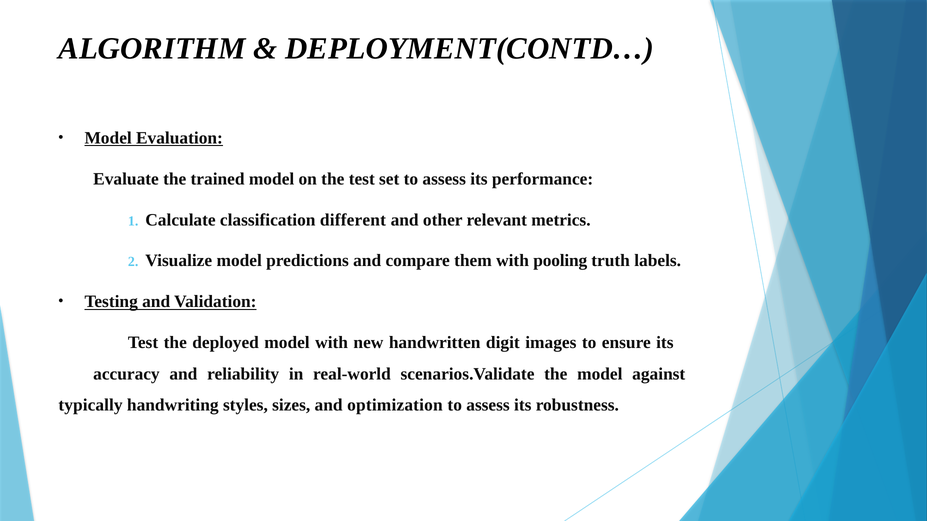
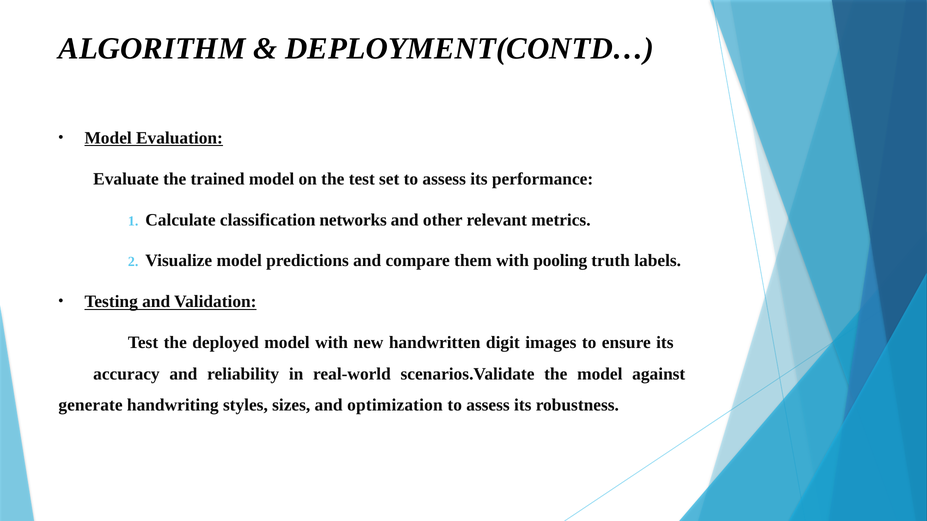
different: different -> networks
typically: typically -> generate
